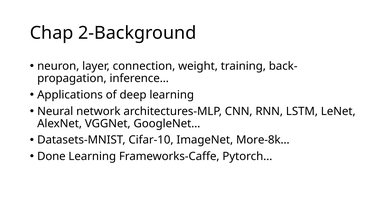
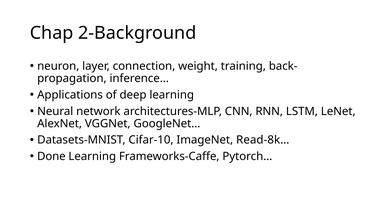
More-8k…: More-8k… -> Read-8k…
